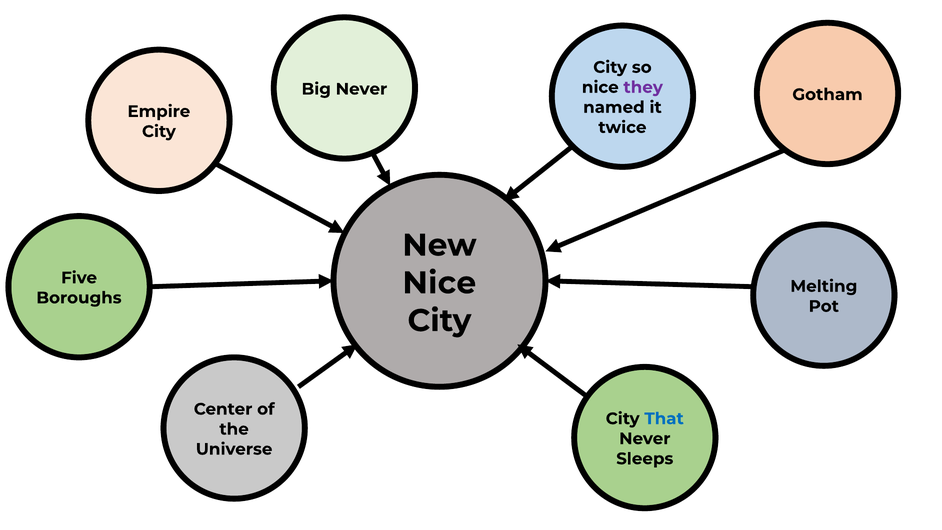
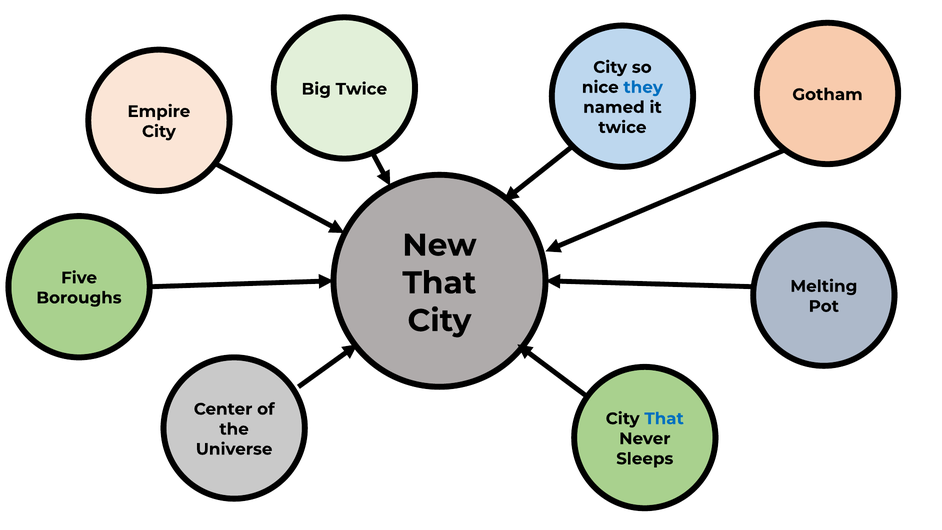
they colour: purple -> blue
Big Never: Never -> Twice
Nice at (439, 283): Nice -> That
